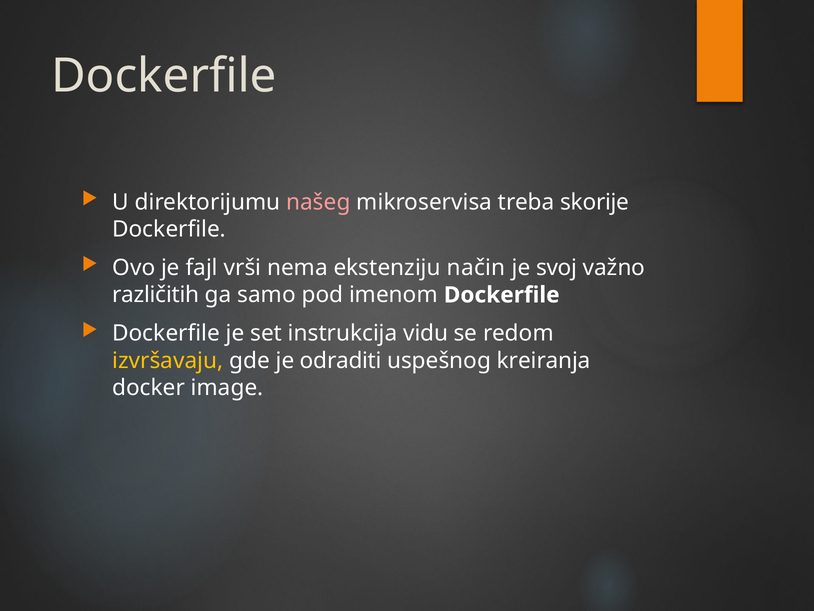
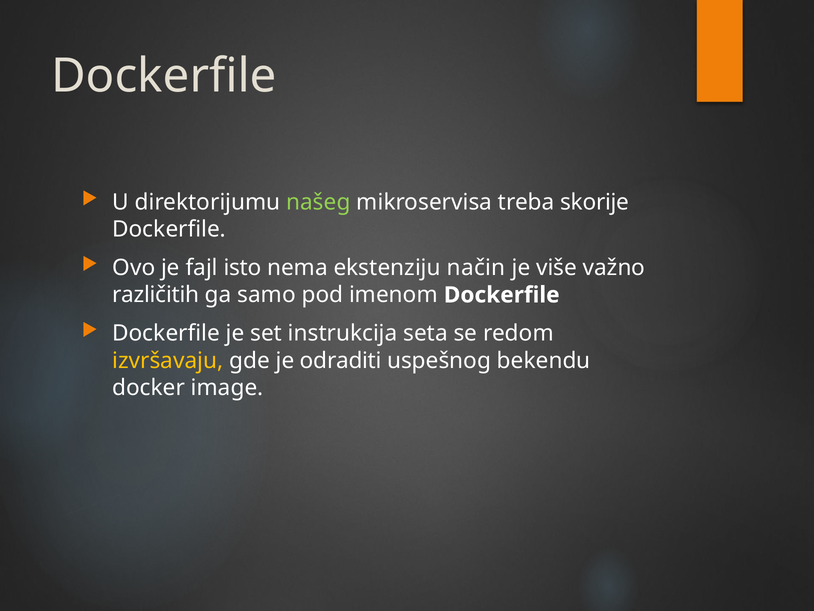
našeg colour: pink -> light green
vrši: vrši -> isto
svoj: svoj -> više
vidu: vidu -> seta
kreiranja: kreiranja -> bekendu
